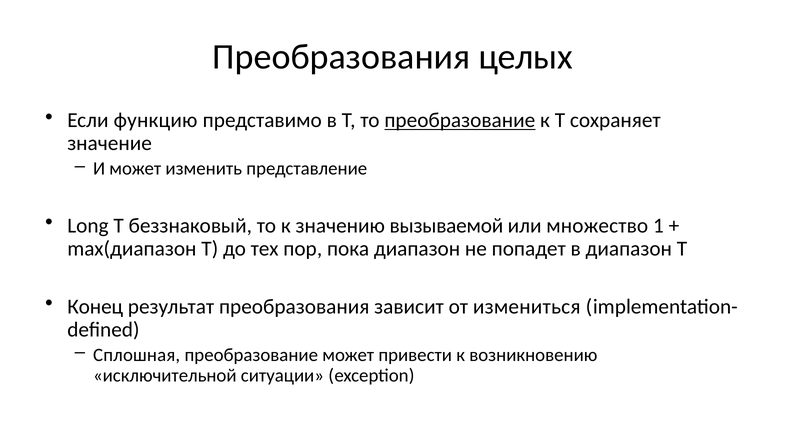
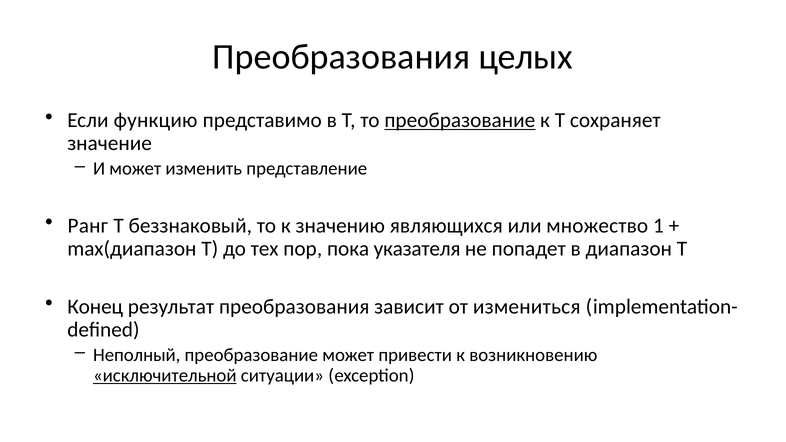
Long: Long -> Ранг
вызываемой: вызываемой -> являющихся
пока диапазон: диапазон -> указателя
Сплошная: Сплошная -> Неполный
исключительной underline: none -> present
